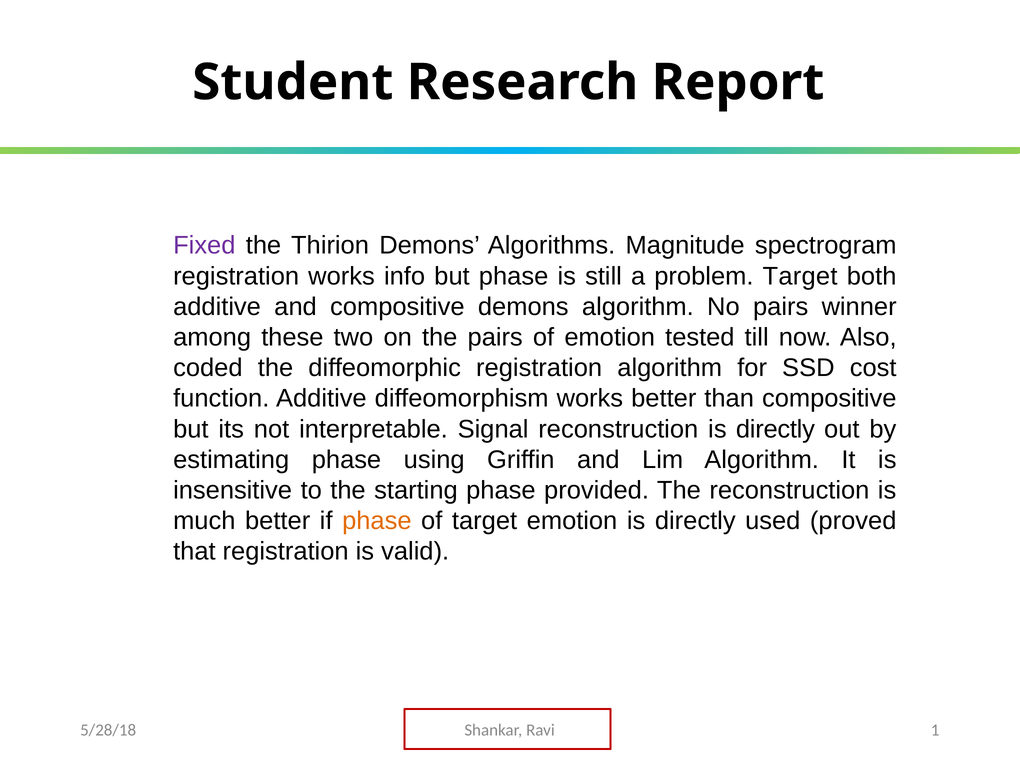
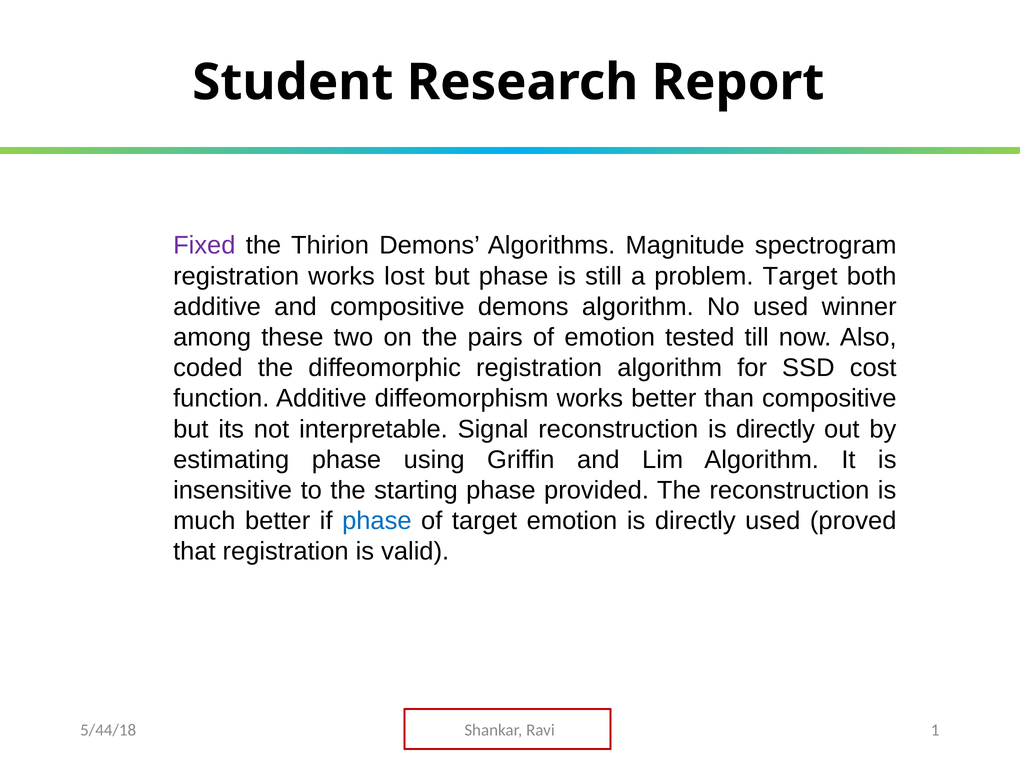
info: info -> lost
No pairs: pairs -> used
phase at (377, 521) colour: orange -> blue
5/28/18: 5/28/18 -> 5/44/18
